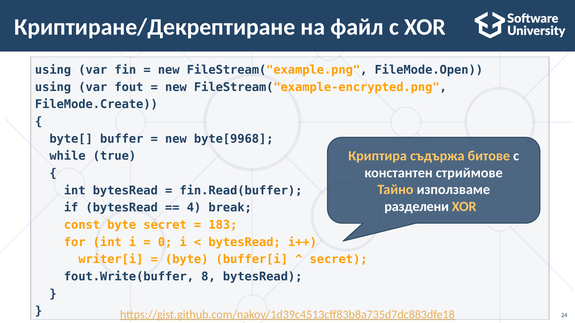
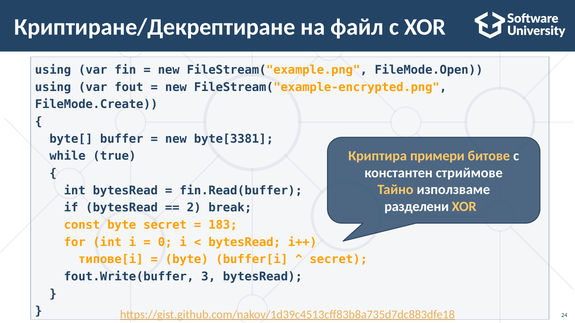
byte[9968: byte[9968 -> byte[3381
съдържа: съдържа -> примери
4: 4 -> 2
writer[i: writer[i -> типове[i
8: 8 -> 3
